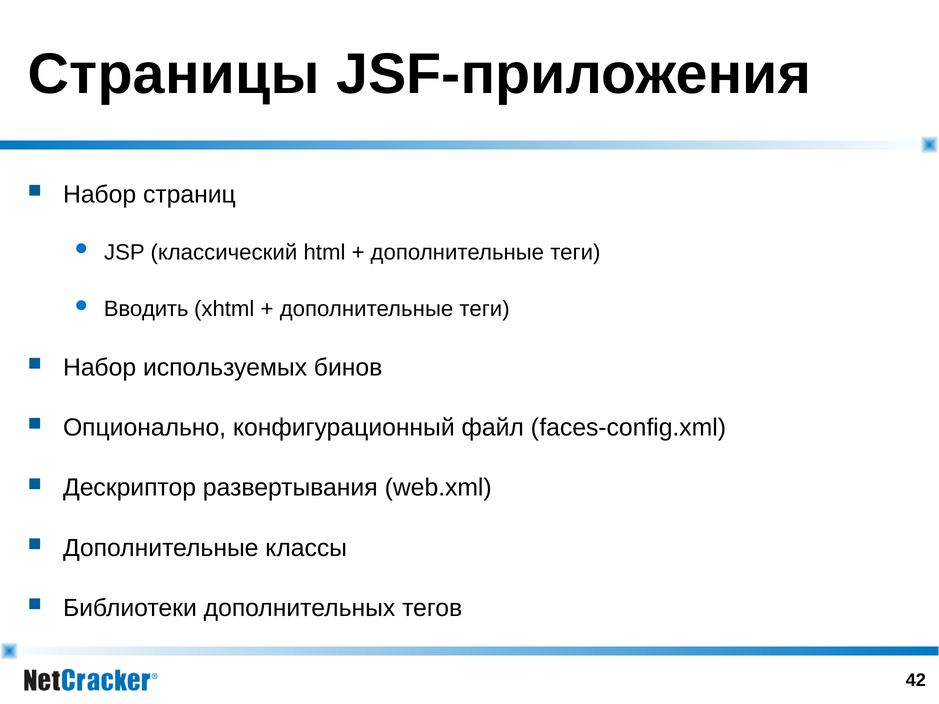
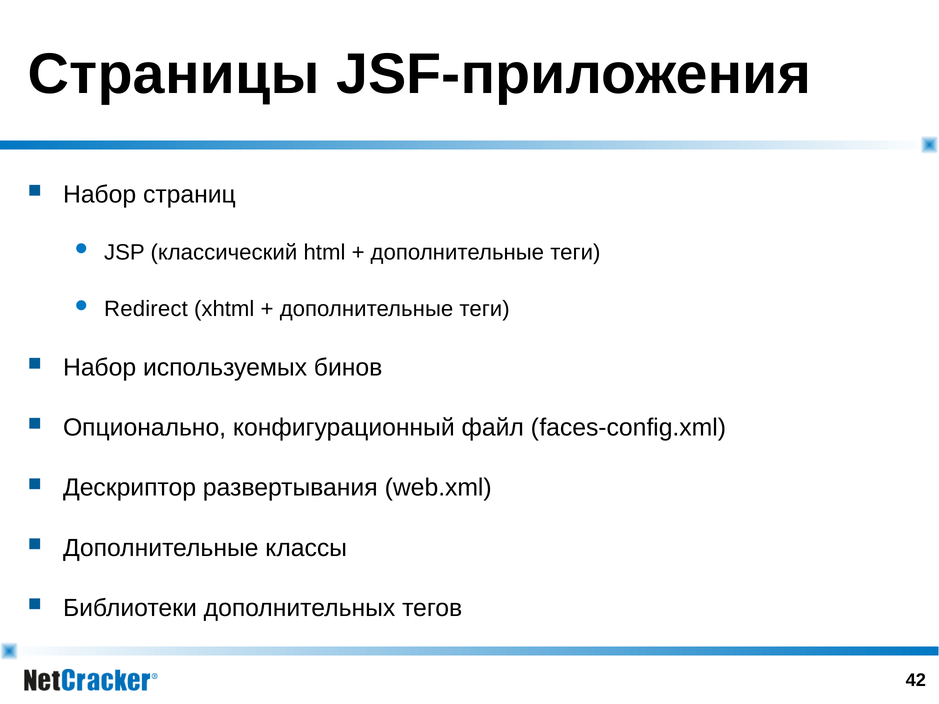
Вводить: Вводить -> Redirect
